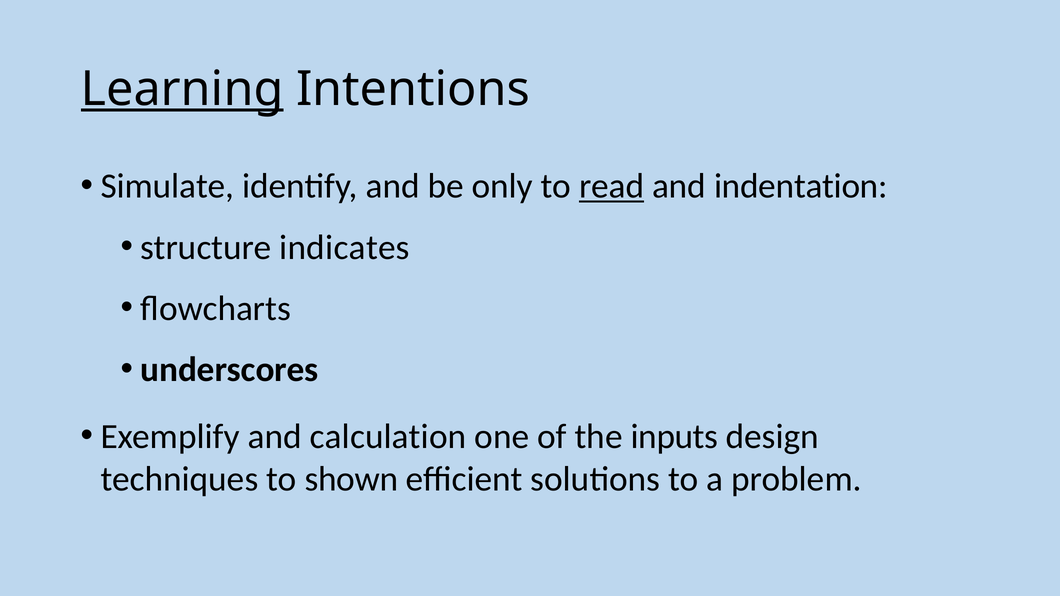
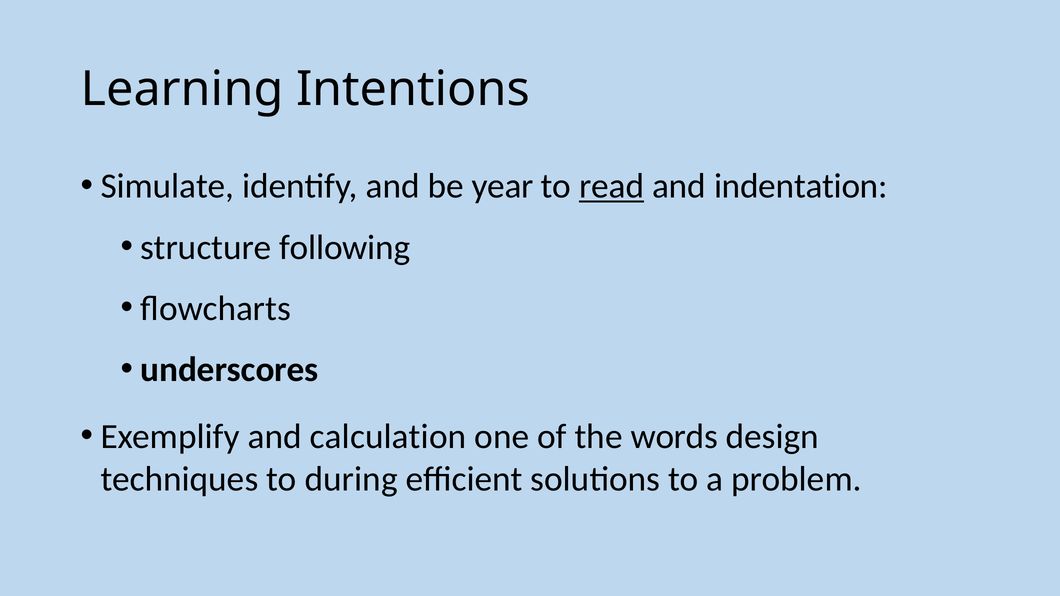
Learning underline: present -> none
only: only -> year
indicates: indicates -> following
inputs: inputs -> words
shown: shown -> during
